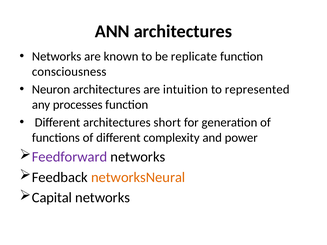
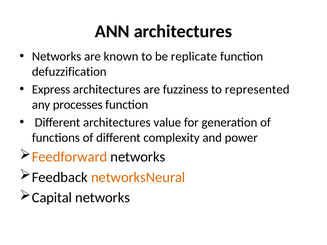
consciousness: consciousness -> defuzzification
Neuron: Neuron -> Express
intuition: intuition -> fuzziness
short: short -> value
Feedforward colour: purple -> orange
